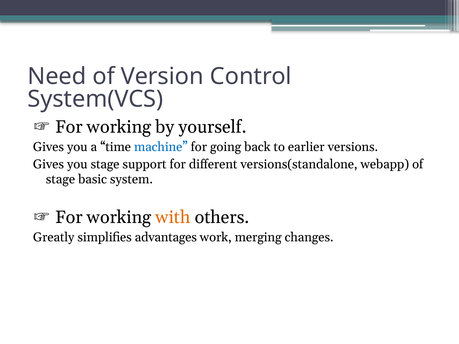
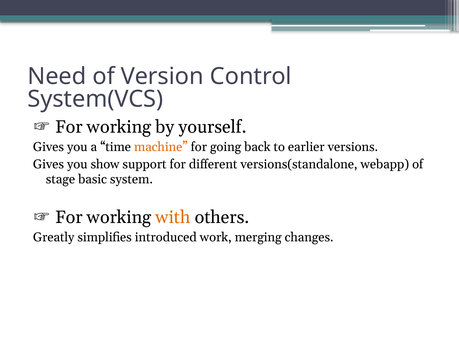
machine colour: blue -> orange
you stage: stage -> show
advantages: advantages -> introduced
